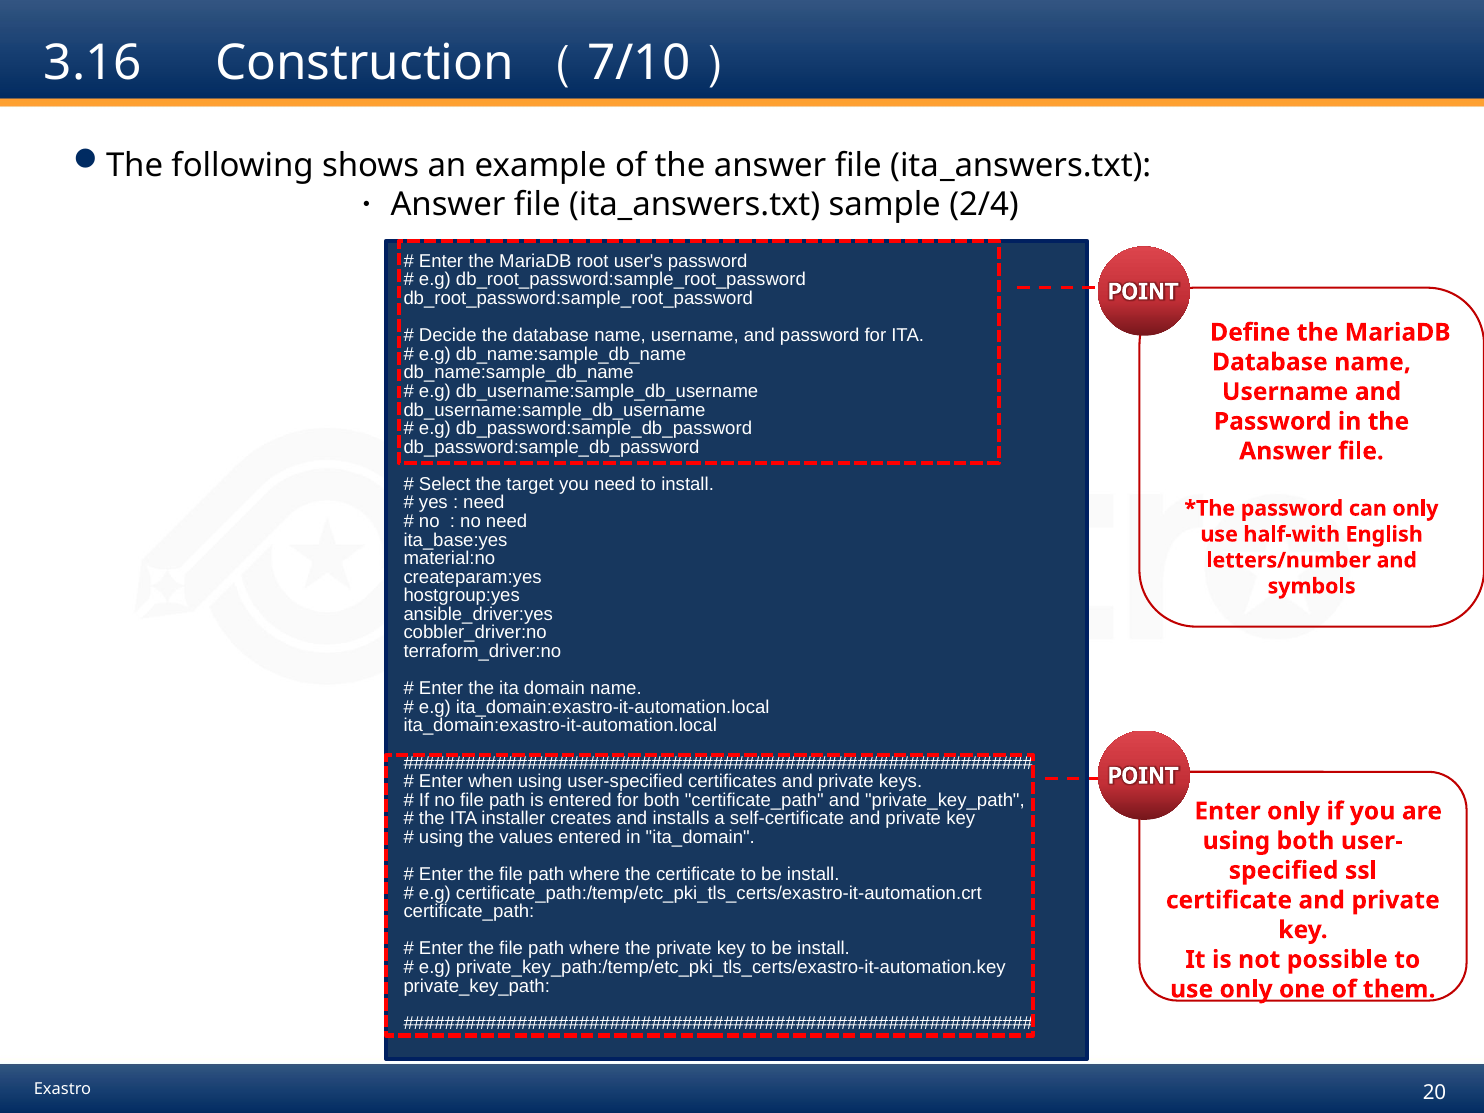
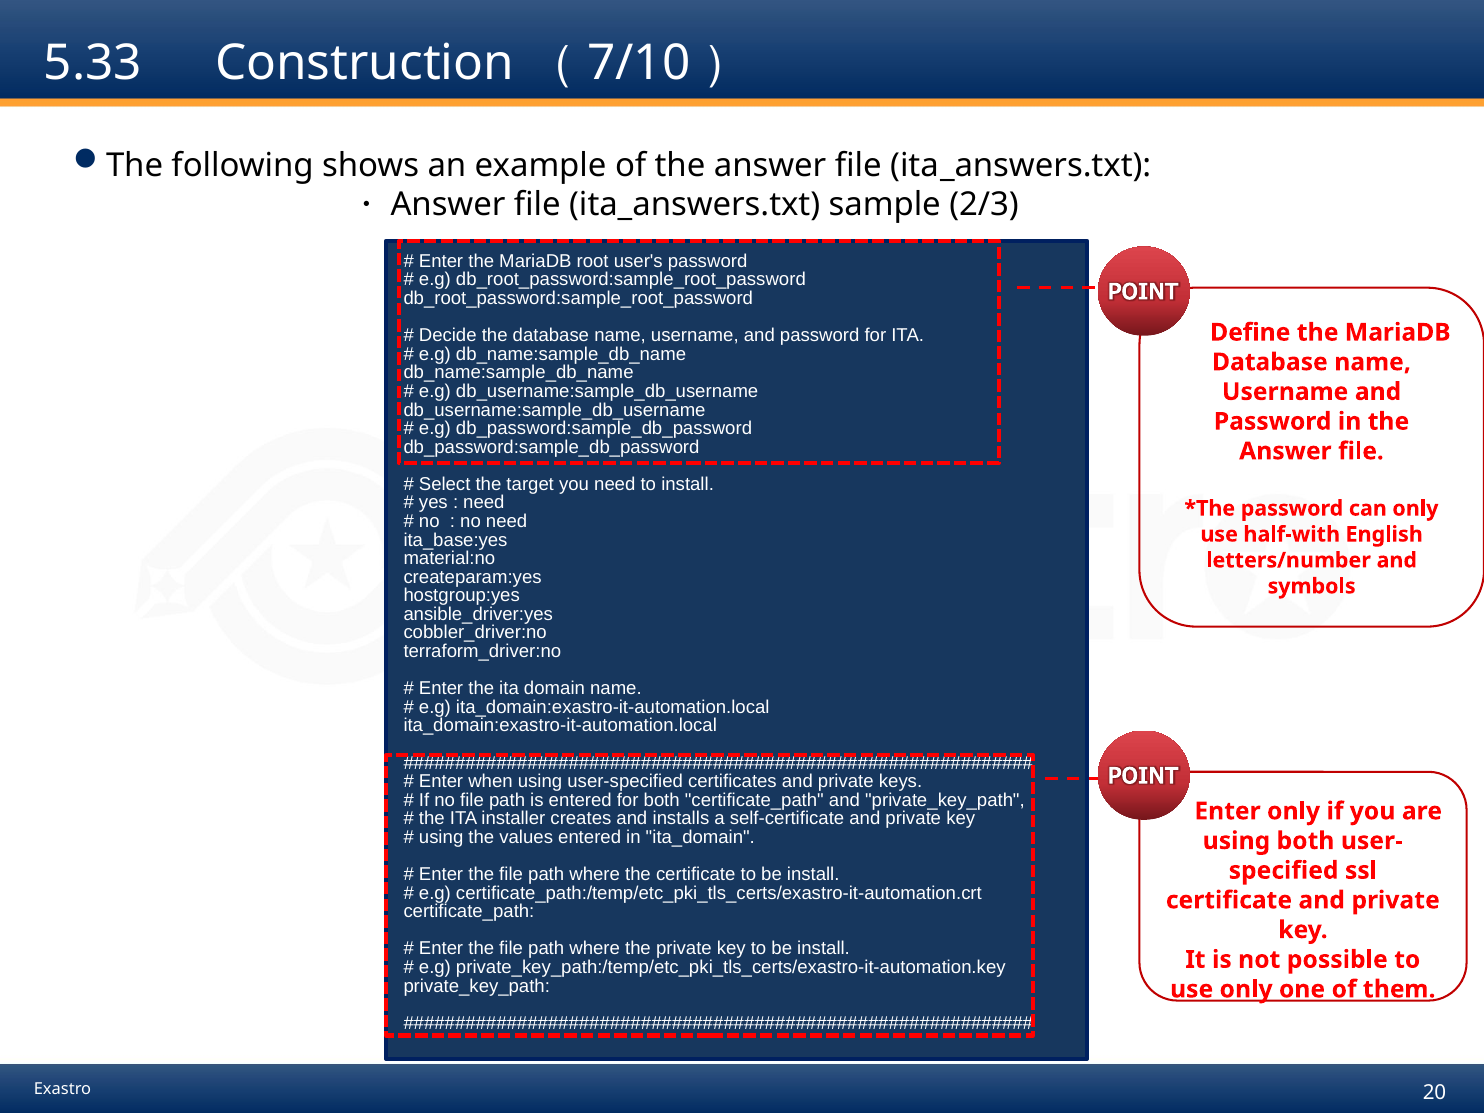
3.16: 3.16 -> 5.33
2/4: 2/4 -> 2/3
